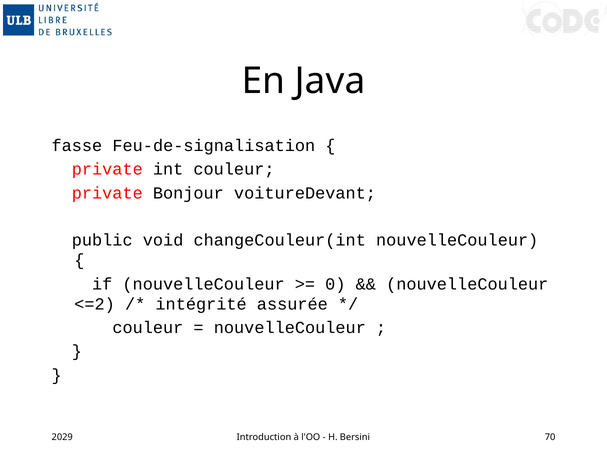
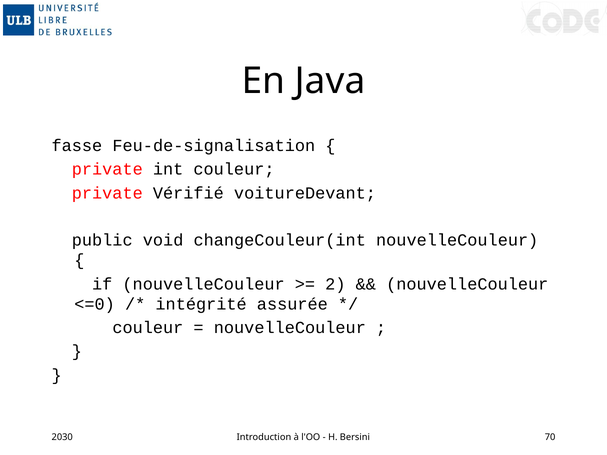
Bonjour: Bonjour -> Vérifié
0: 0 -> 2
<=2: <=2 -> <=0
2029: 2029 -> 2030
